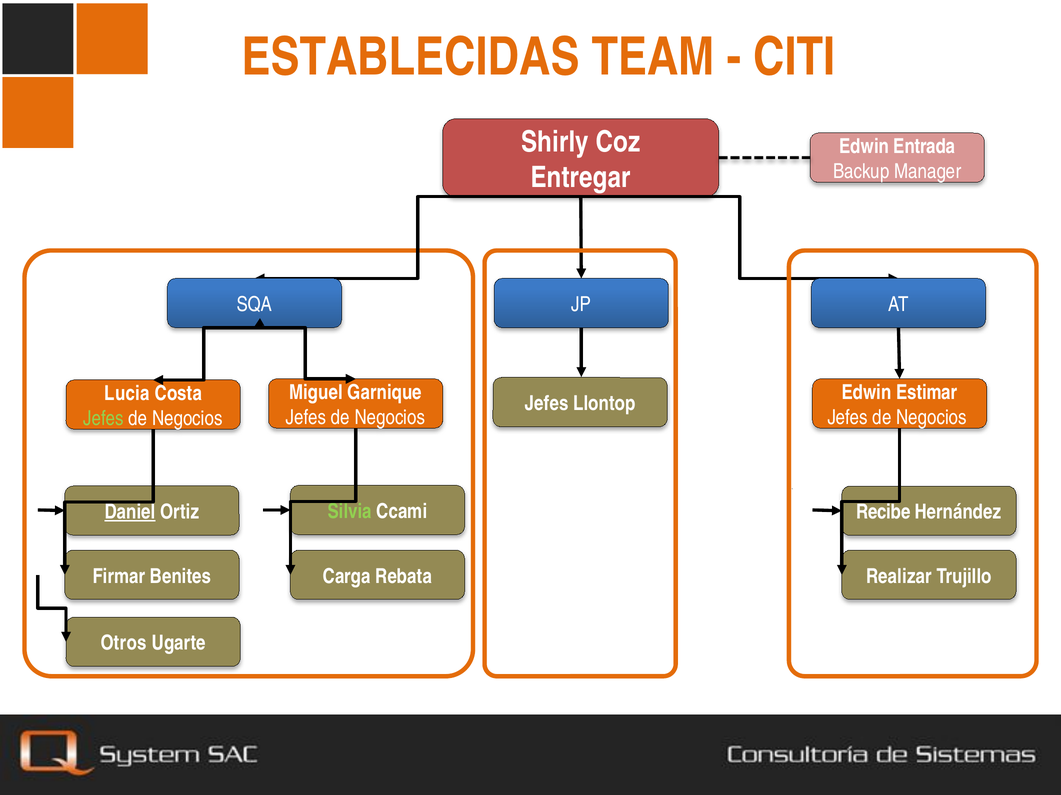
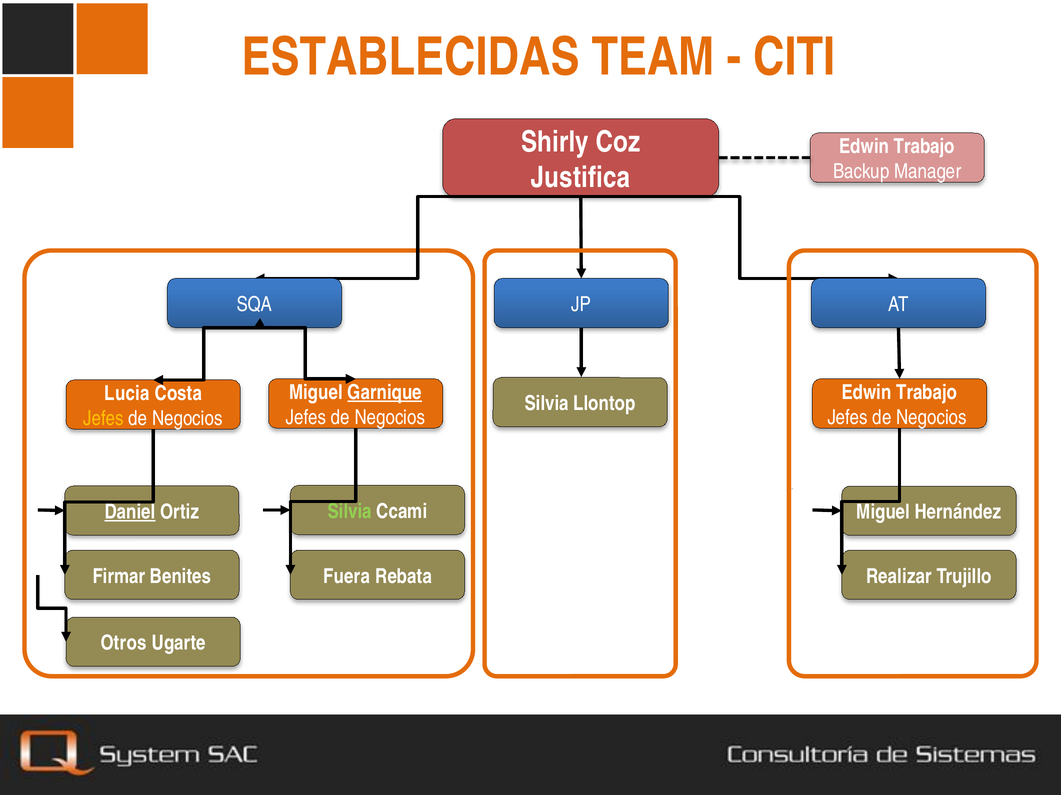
Entrada at (924, 147): Entrada -> Trabajo
Entregar: Entregar -> Justifica
Garnique underline: none -> present
Estimar at (927, 393): Estimar -> Trabajo
Jefes at (547, 404): Jefes -> Silvia
Jefes at (104, 419) colour: light green -> yellow
Recibe at (883, 513): Recibe -> Miguel
Carga: Carga -> Fuera
